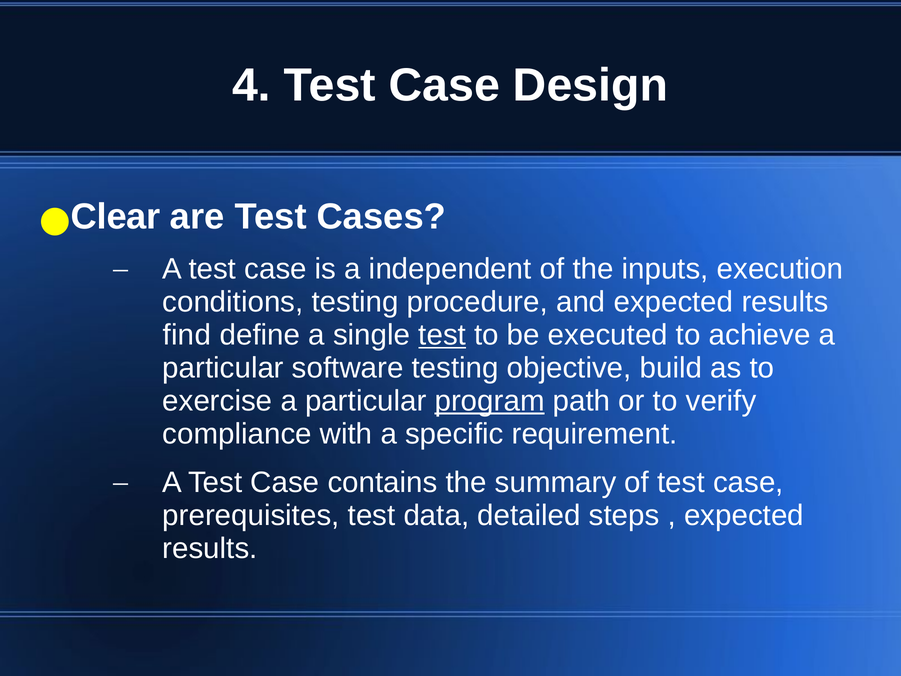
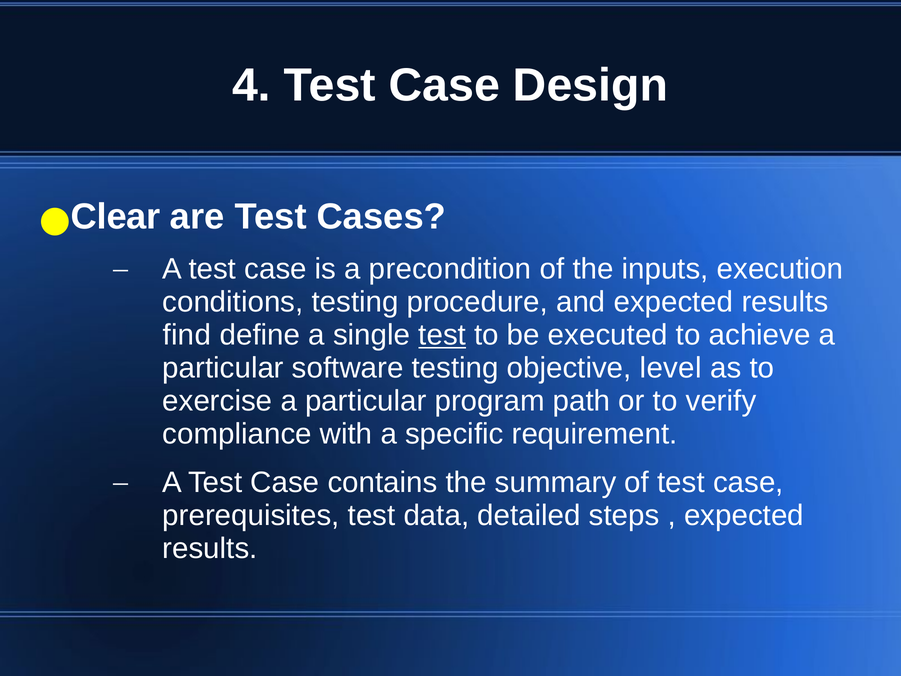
independent: independent -> precondition
build: build -> level
program underline: present -> none
